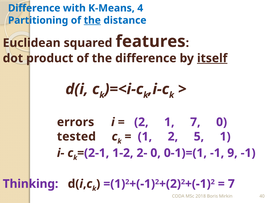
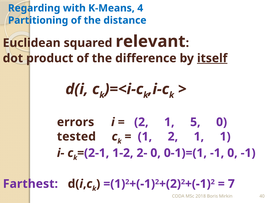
Difference at (34, 8): Difference -> Regarding
the at (92, 20) underline: present -> none
features: features -> relevant
1 7: 7 -> 5
1 2 5: 5 -> 1
-1 9: 9 -> 0
Thinking: Thinking -> Farthest
